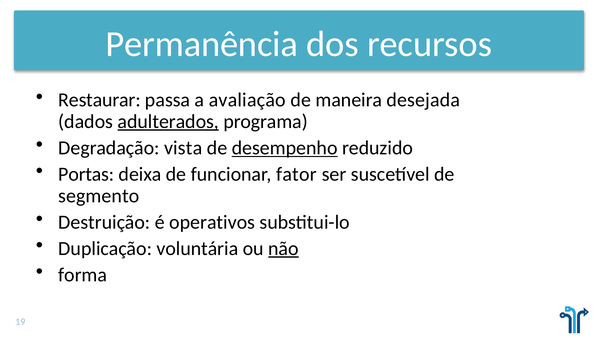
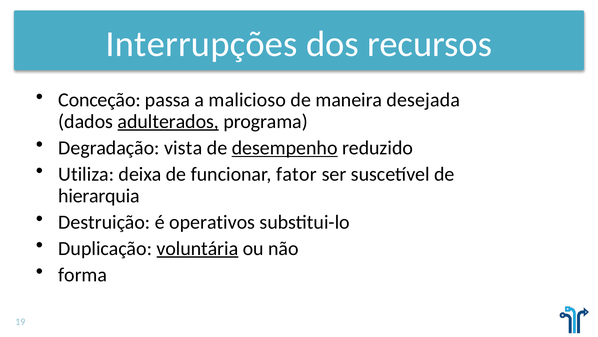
Permanência: Permanência -> Interrupções
Restaurar: Restaurar -> Conceção
avaliação: avaliação -> malicioso
Portas: Portas -> Utiliza
segmento: segmento -> hierarquia
voluntária underline: none -> present
não underline: present -> none
